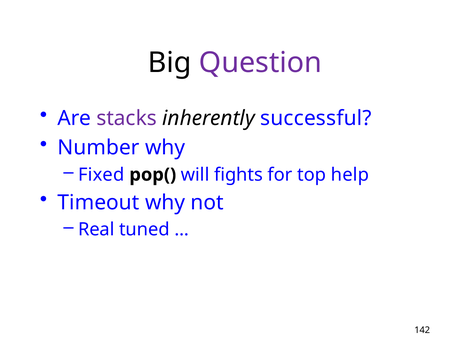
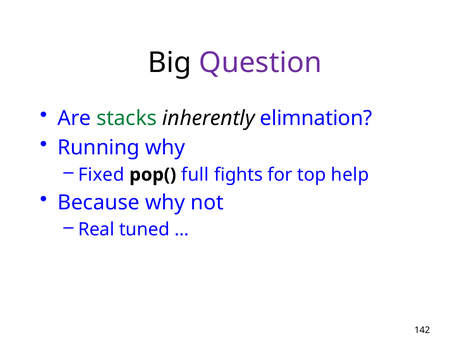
stacks colour: purple -> green
successful: successful -> elimnation
Number: Number -> Running
will: will -> full
Timeout: Timeout -> Because
